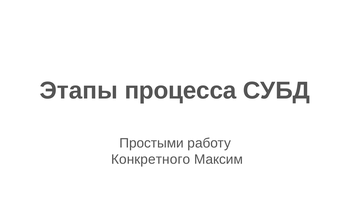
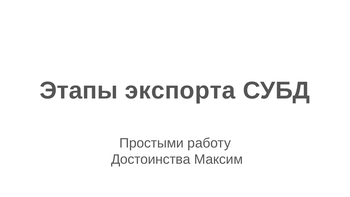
процесса: процесса -> экспорта
Конкретного: Конкретного -> Достоинства
